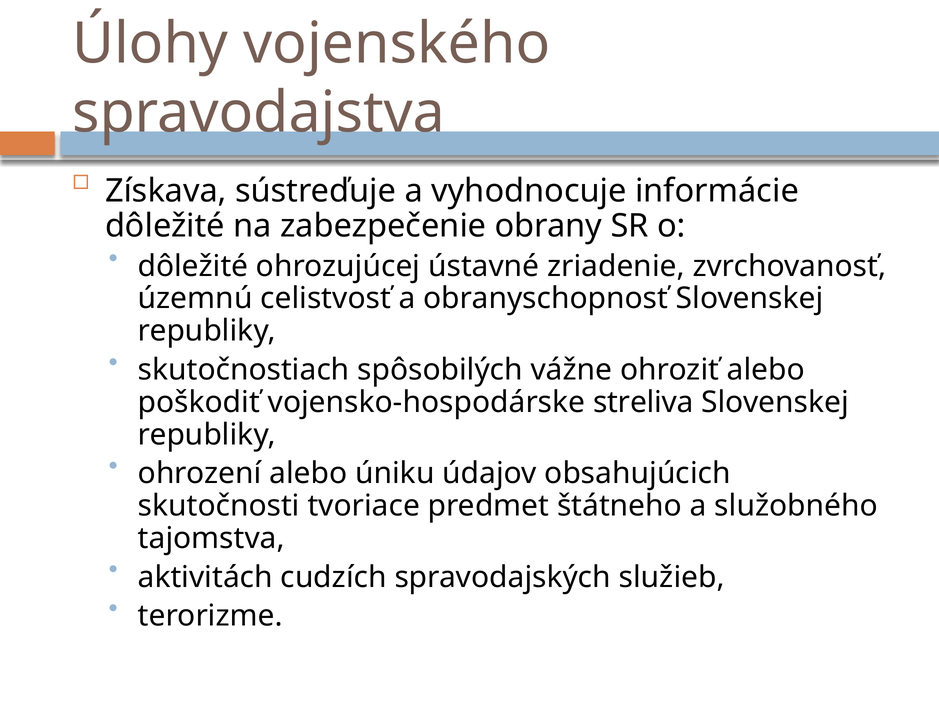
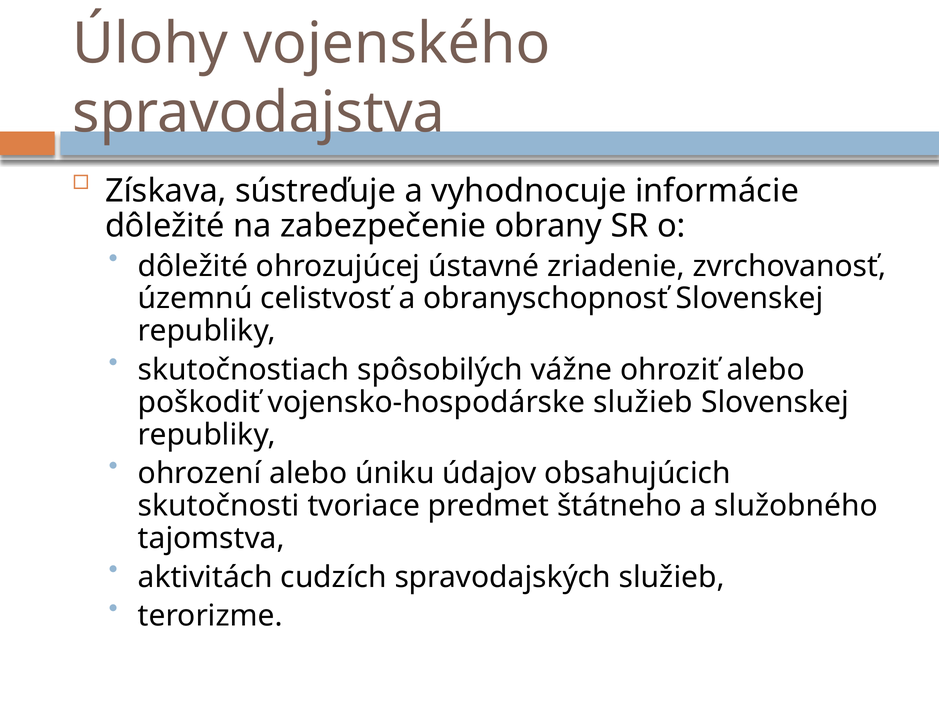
vojensko-hospodárske streliva: streliva -> služieb
